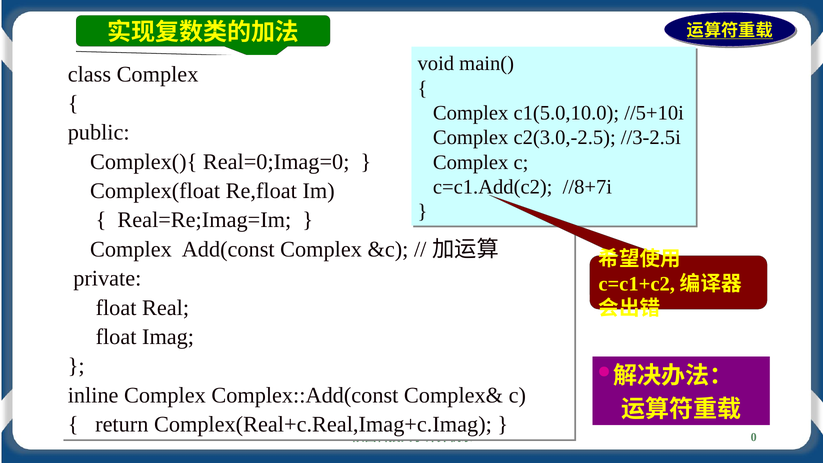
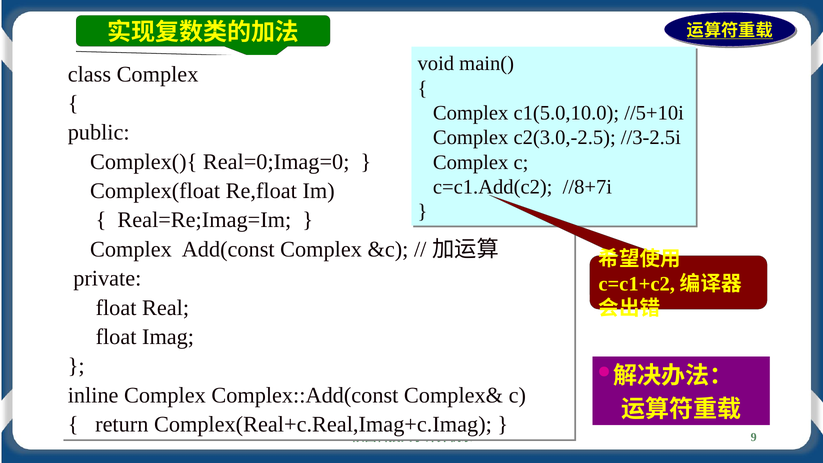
0: 0 -> 9
